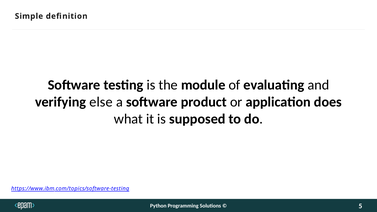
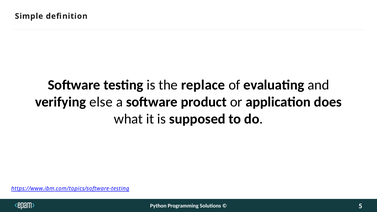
module: module -> replace
